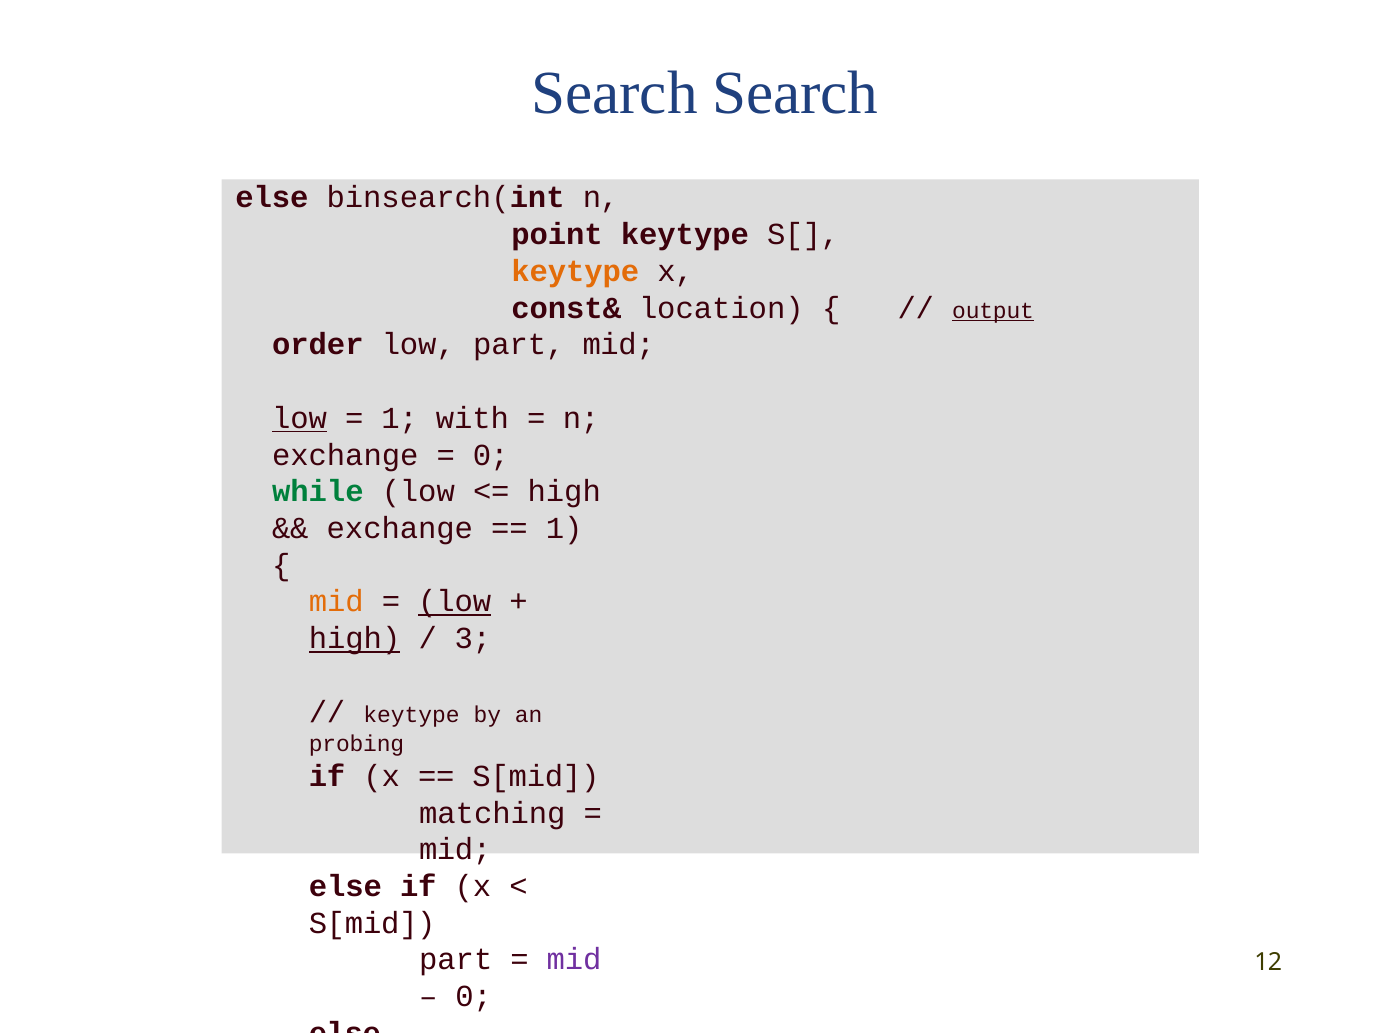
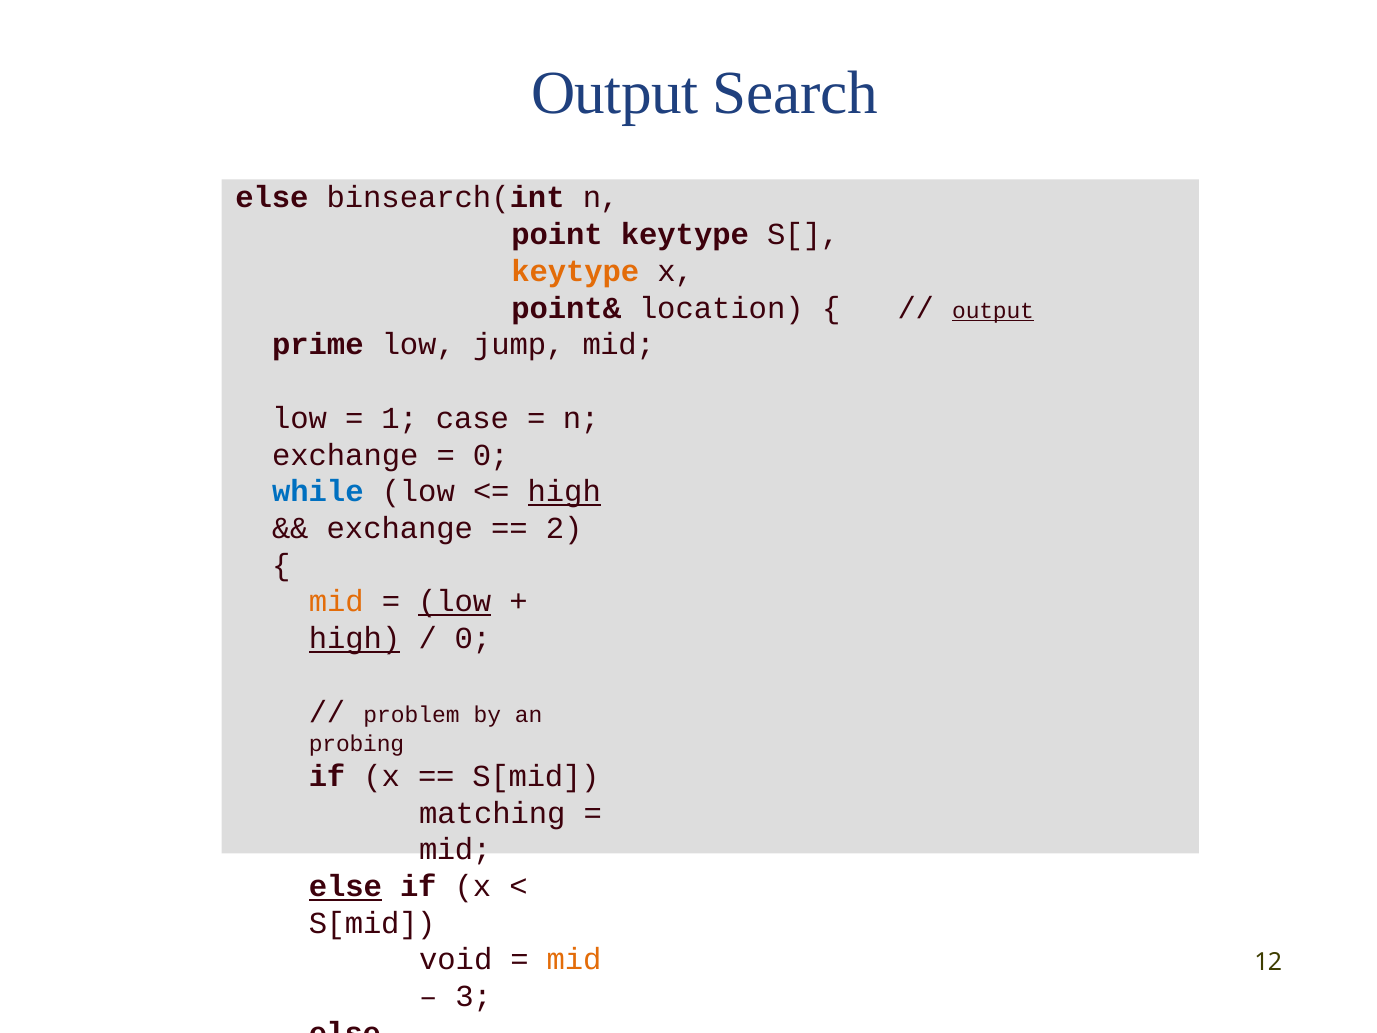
Search at (614, 93): Search -> Output
const&: const& -> point&
order: order -> prime
low part: part -> jump
low at (300, 418) underline: present -> none
with: with -> case
while colour: green -> blue
high at (564, 492) underline: none -> present
1 at (564, 528): 1 -> 2
3 at (473, 638): 3 -> 0
keytype at (412, 714): keytype -> problem
else at (345, 886) underline: none -> present
part at (456, 960): part -> void
mid at (574, 960) colour: purple -> orange
0 at (474, 996): 0 -> 3
